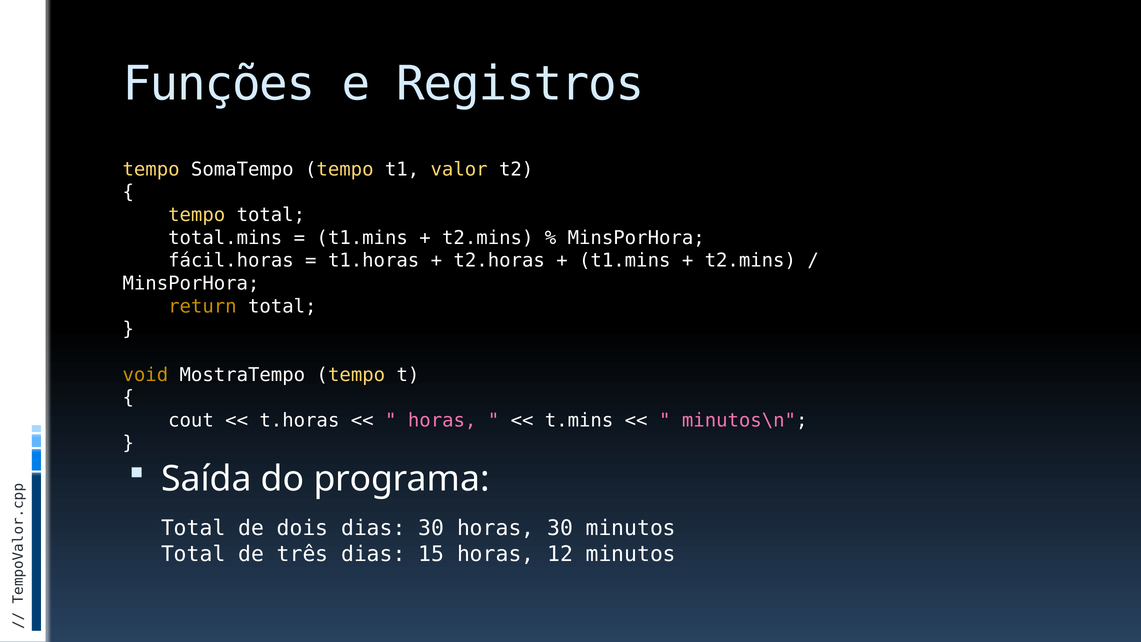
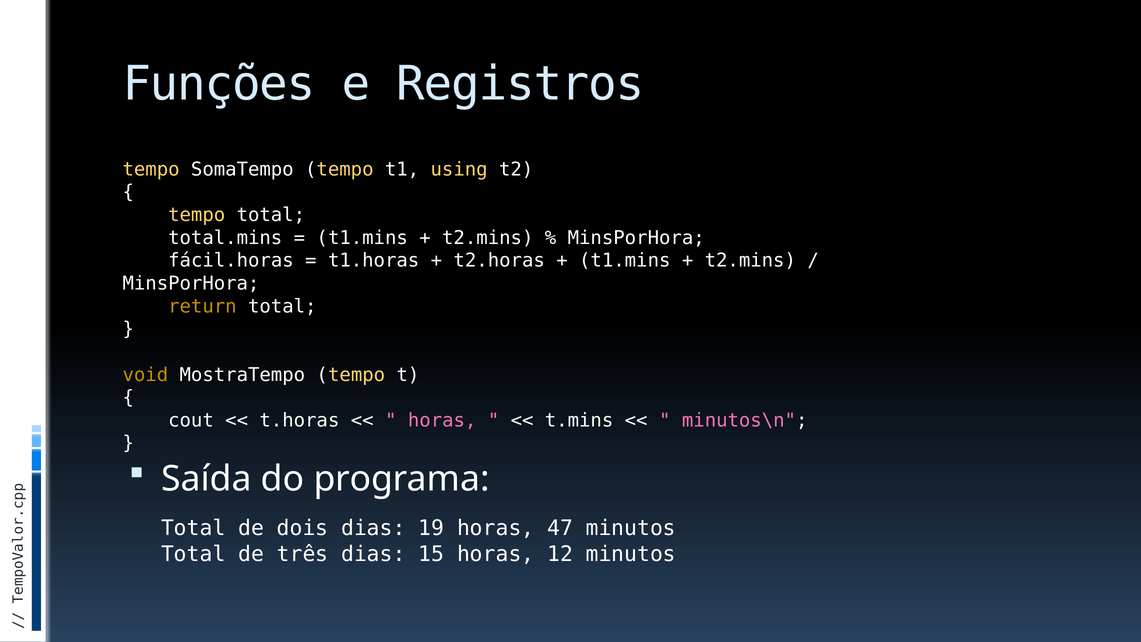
valor: valor -> using
dias 30: 30 -> 19
horas 30: 30 -> 47
